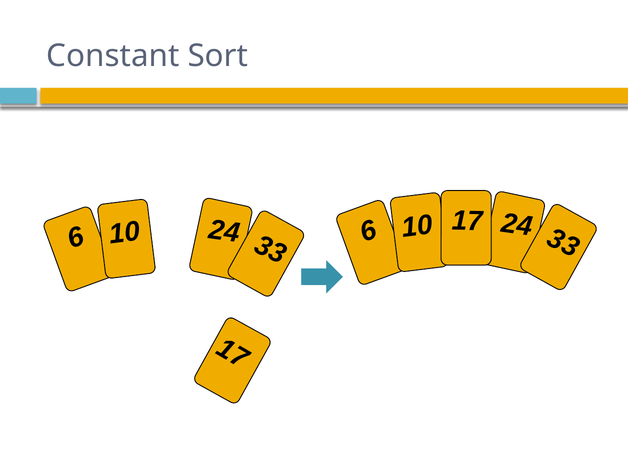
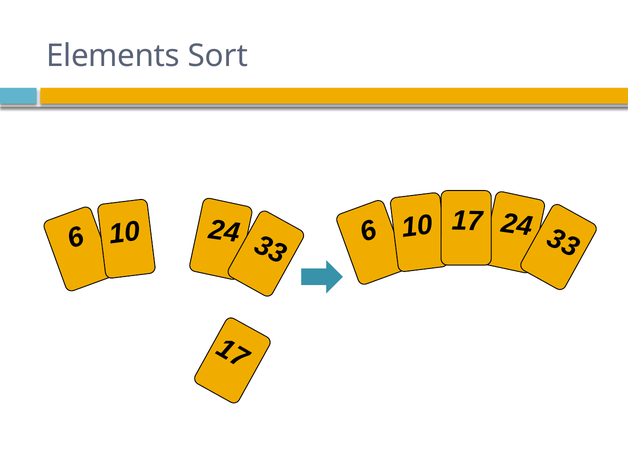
Constant: Constant -> Elements
